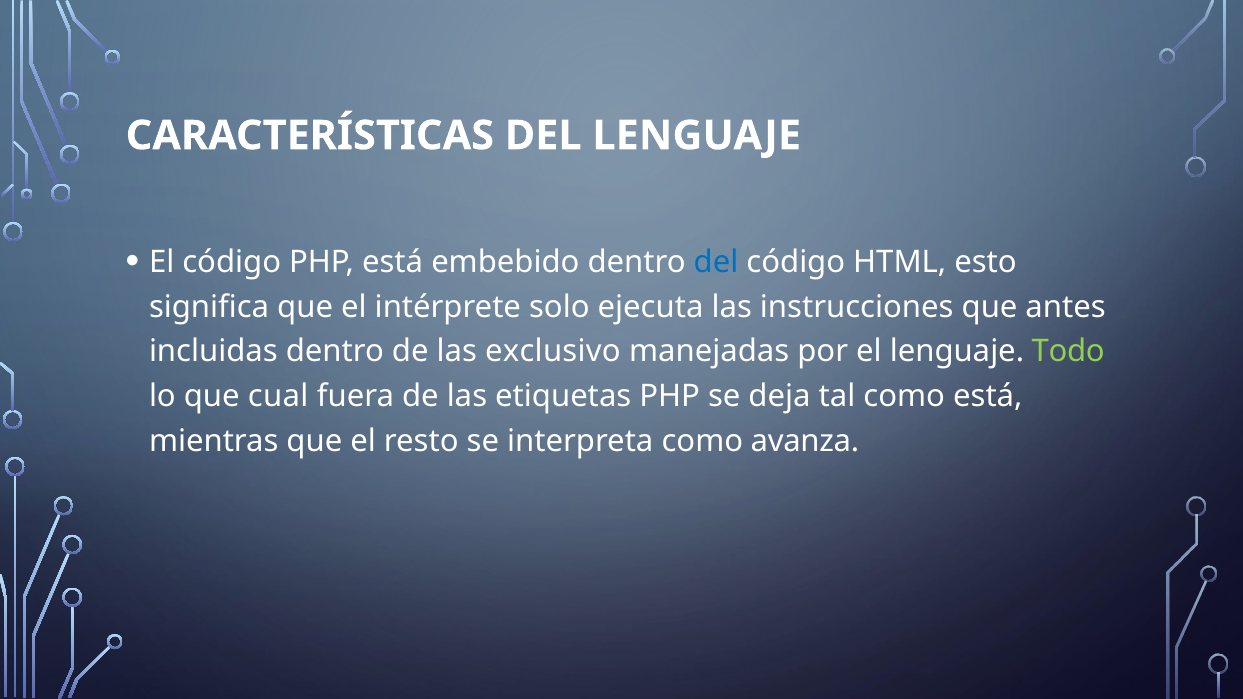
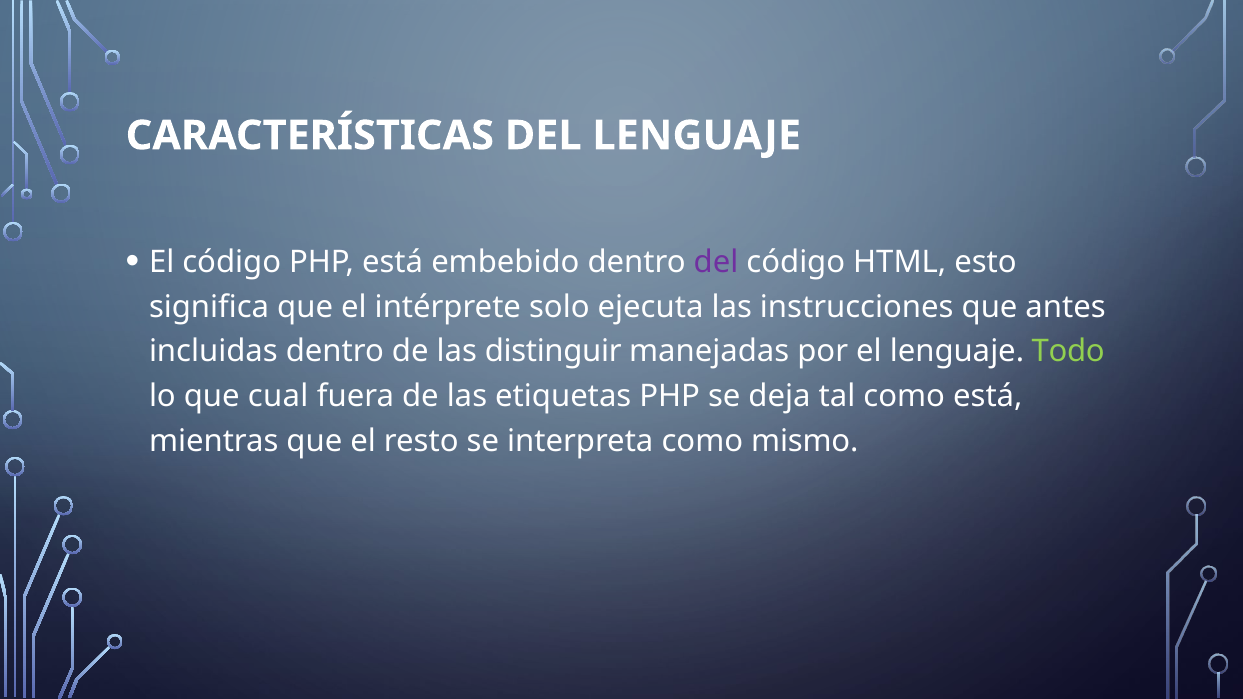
del at (716, 262) colour: blue -> purple
exclusivo: exclusivo -> distinguir
avanza: avanza -> mismo
